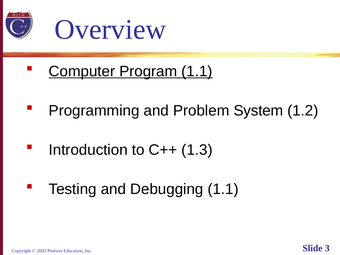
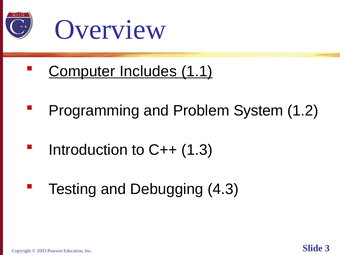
Program: Program -> Includes
Debugging 1.1: 1.1 -> 4.3
